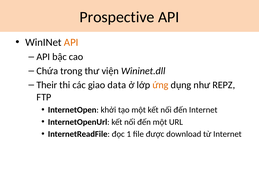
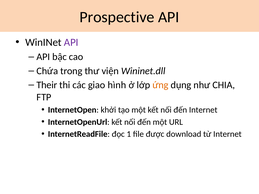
API at (71, 42) colour: orange -> purple
data: data -> hình
REPZ: REPZ -> CHIA
